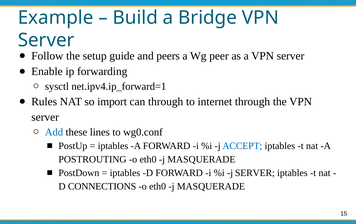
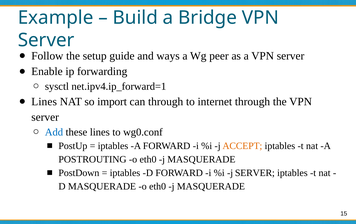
peers: peers -> ways
Rules at (44, 102): Rules -> Lines
ACCEPT colour: blue -> orange
D CONNECTIONS: CONNECTIONS -> MASQUERADE
